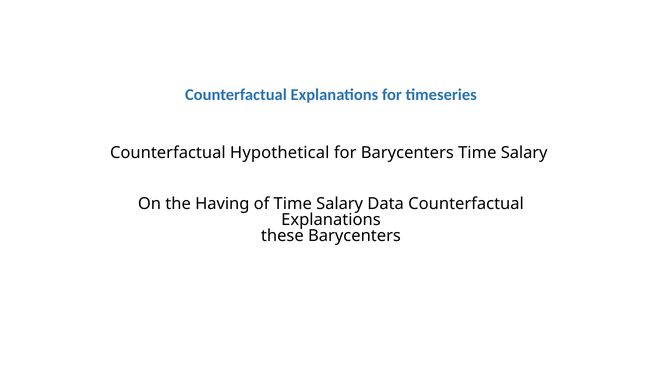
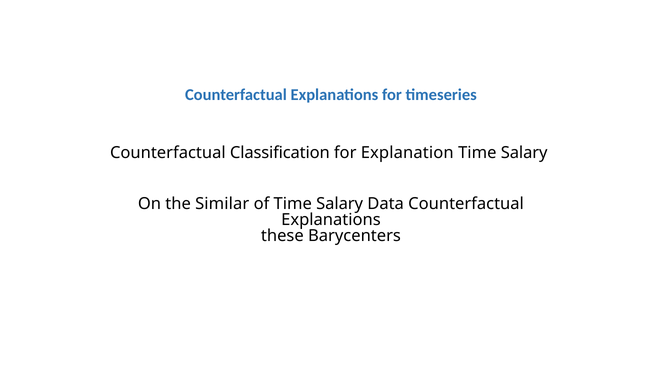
Hypothetical: Hypothetical -> Classification
for Barycenters: Barycenters -> Explanation
Having: Having -> Similar
